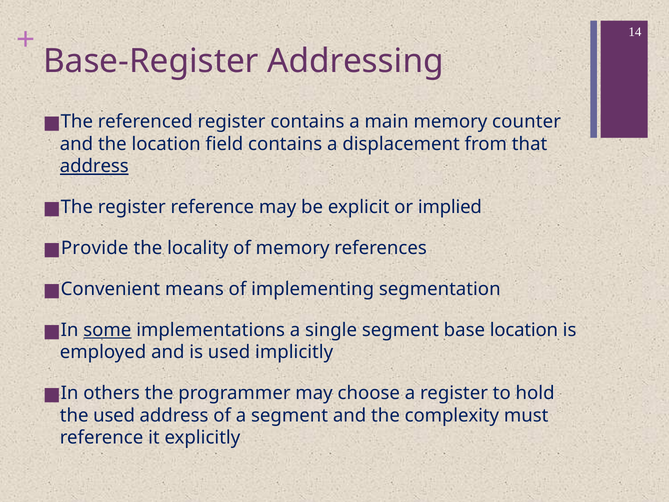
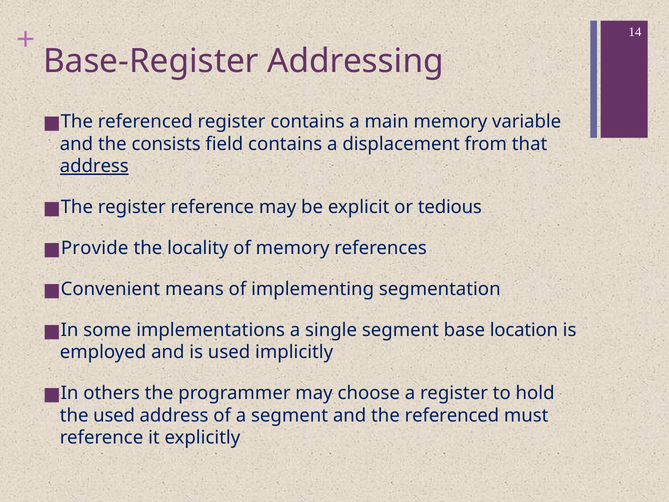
counter: counter -> variable
the location: location -> consists
implied: implied -> tedious
some underline: present -> none
and the complexity: complexity -> referenced
